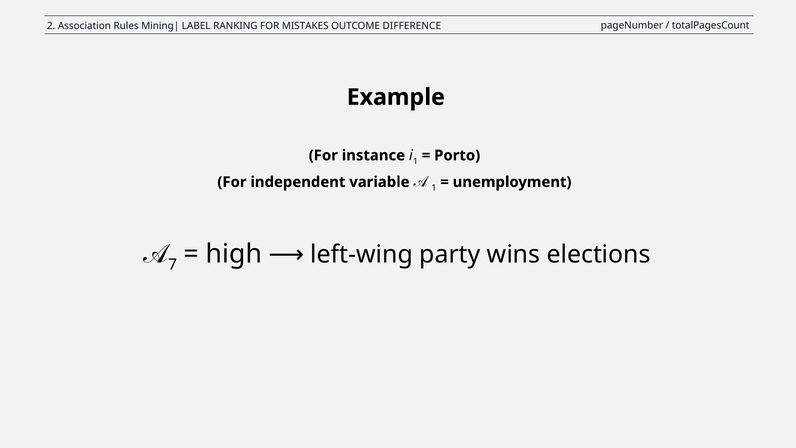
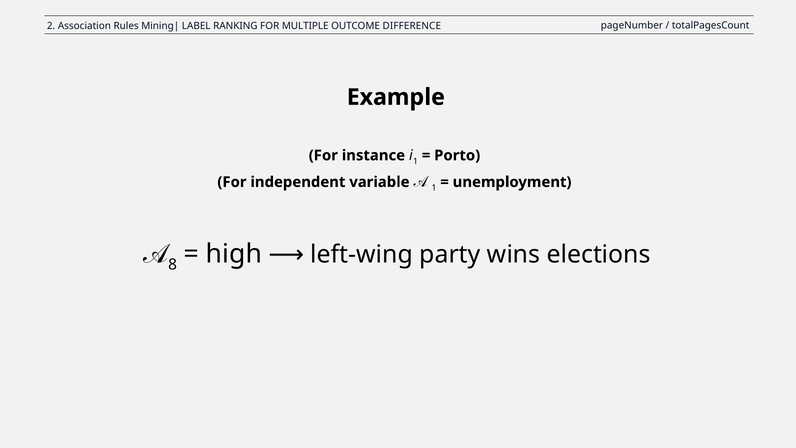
MISTAKES: MISTAKES -> MULTIPLE
7: 7 -> 8
